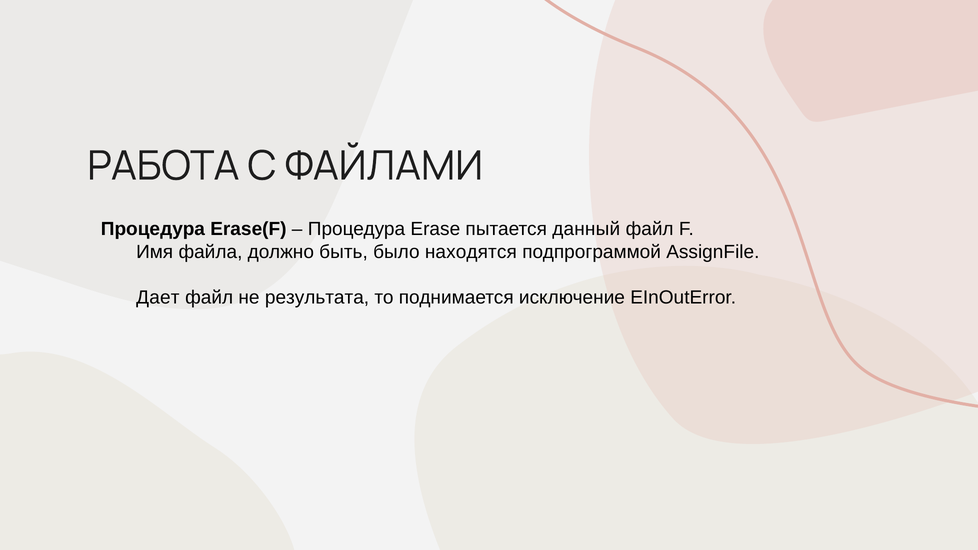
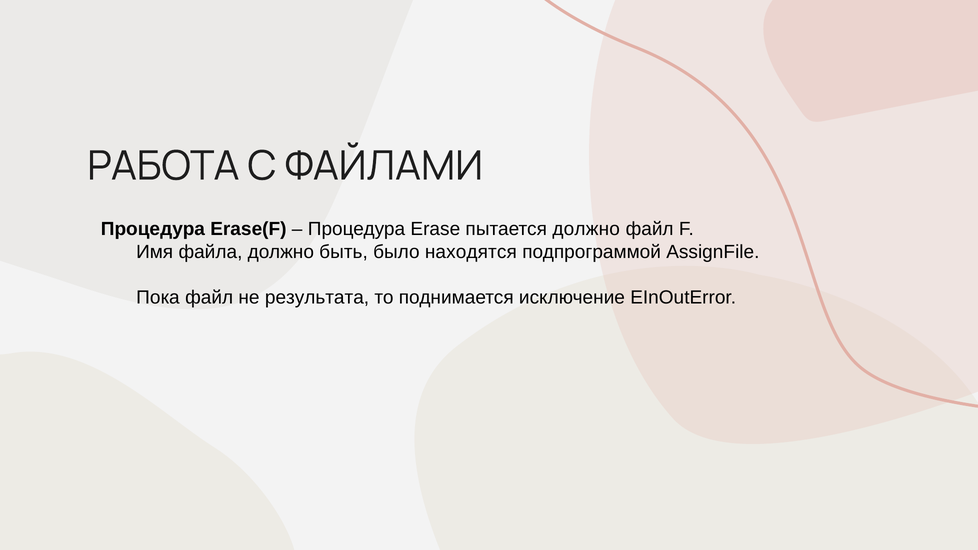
пытается данный: данный -> должно
Дает: Дает -> Пока
